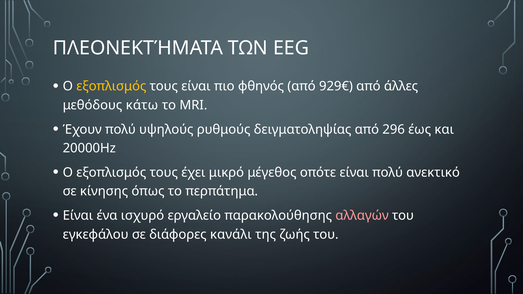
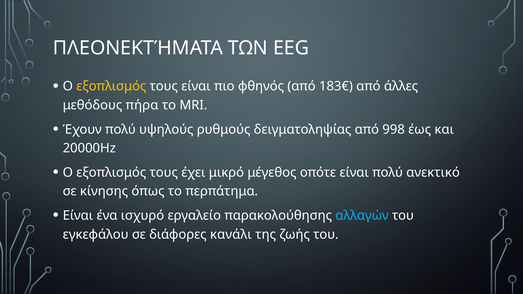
929€: 929€ -> 183€
κάτω: κάτω -> πήρα
296: 296 -> 998
αλλαγών colour: pink -> light blue
